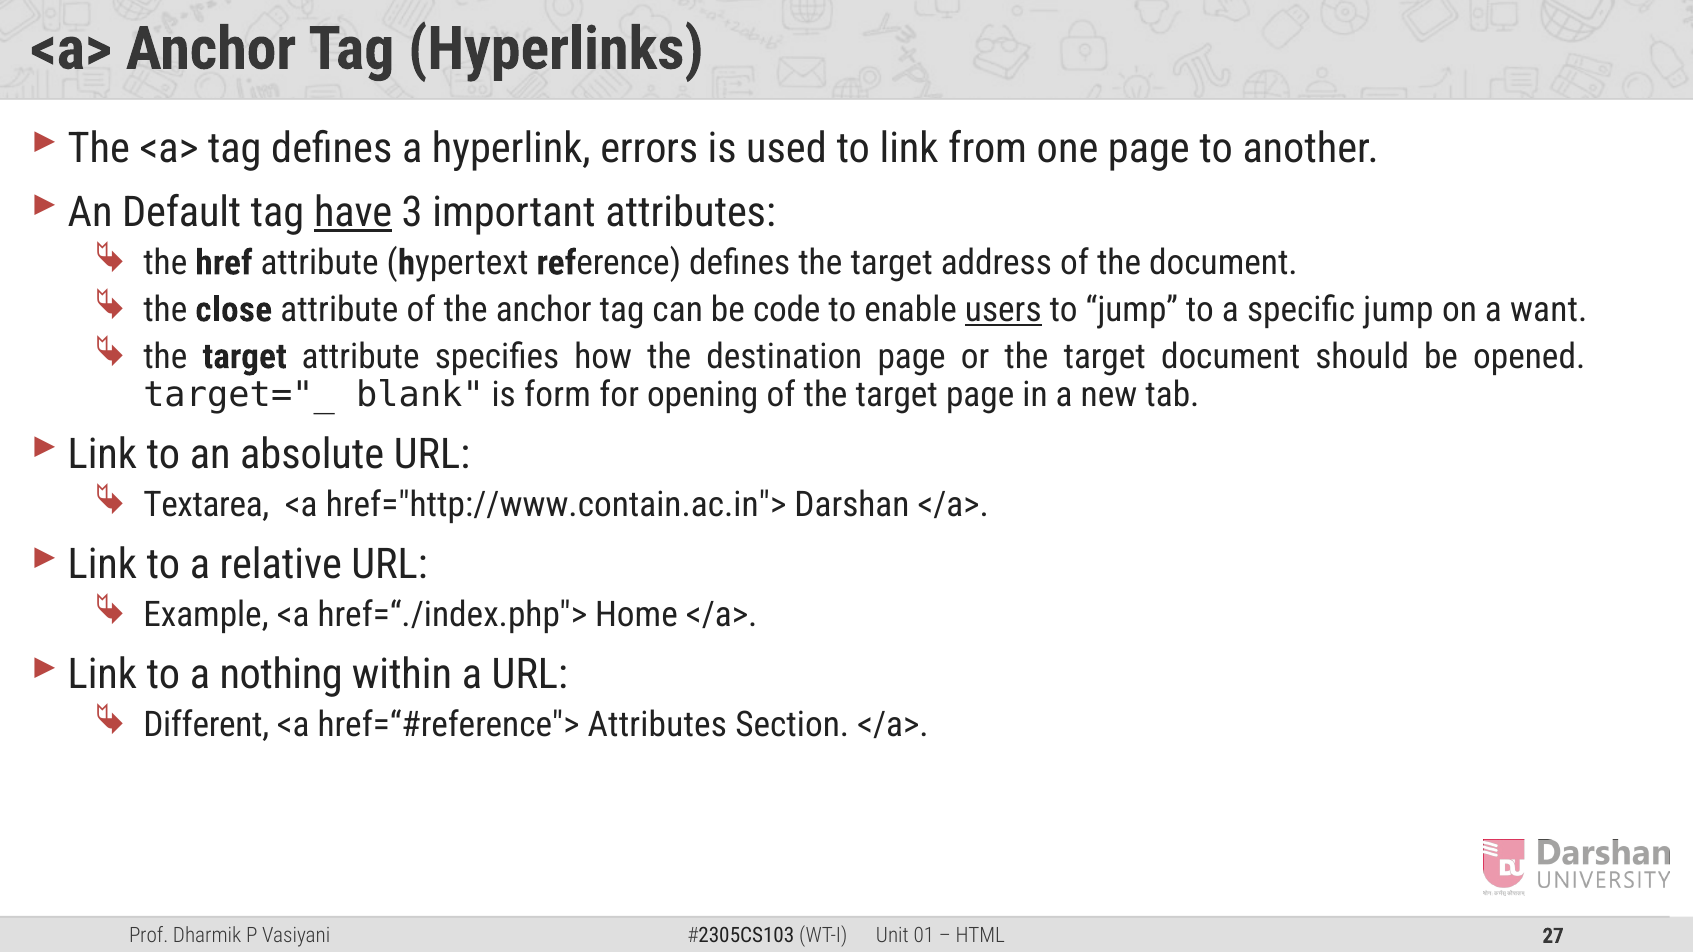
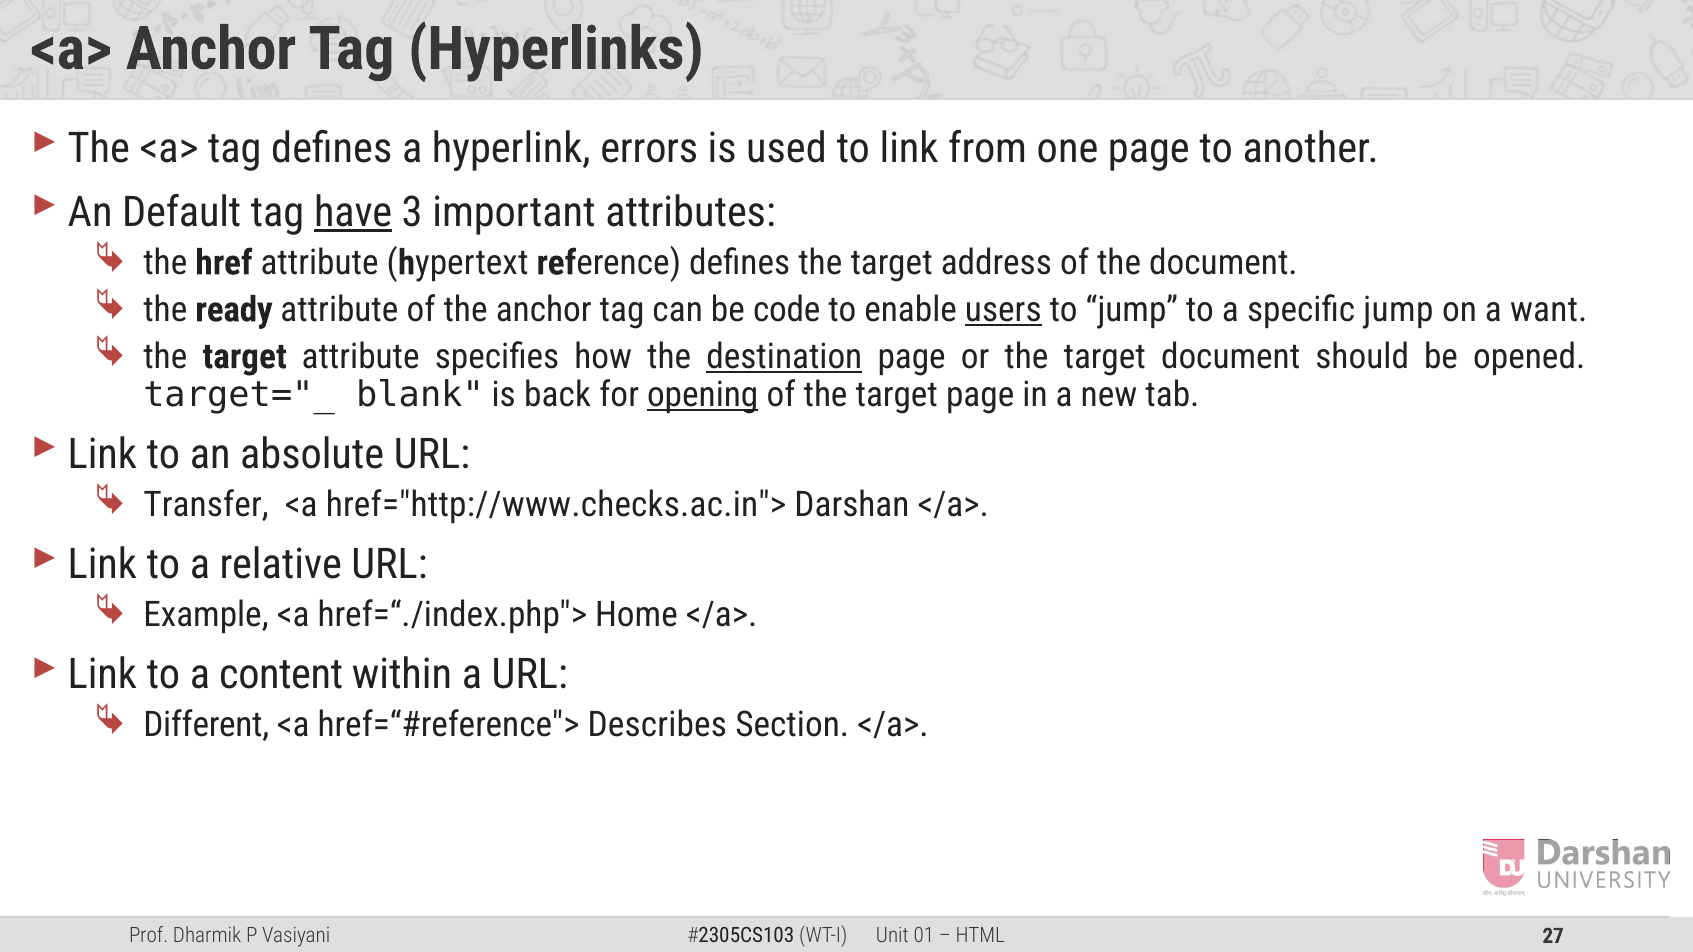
close: close -> ready
destination underline: none -> present
form: form -> back
opening underline: none -> present
Textarea: Textarea -> Transfer
href="http://www.contain.ac.in">: href="http://www.contain.ac.in"> -> href="http://www.checks.ac.in">
nothing: nothing -> content
Attributes at (657, 725): Attributes -> Describes
